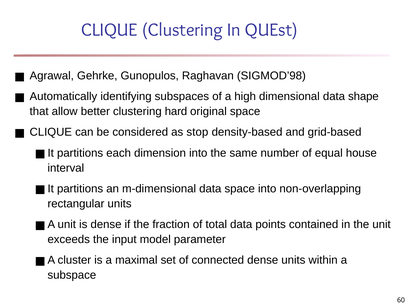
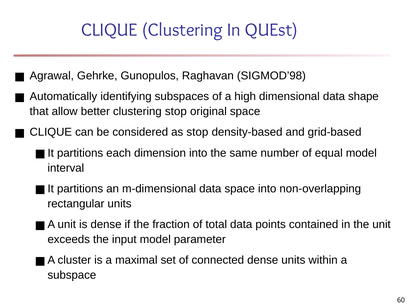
clustering hard: hard -> stop
equal house: house -> model
